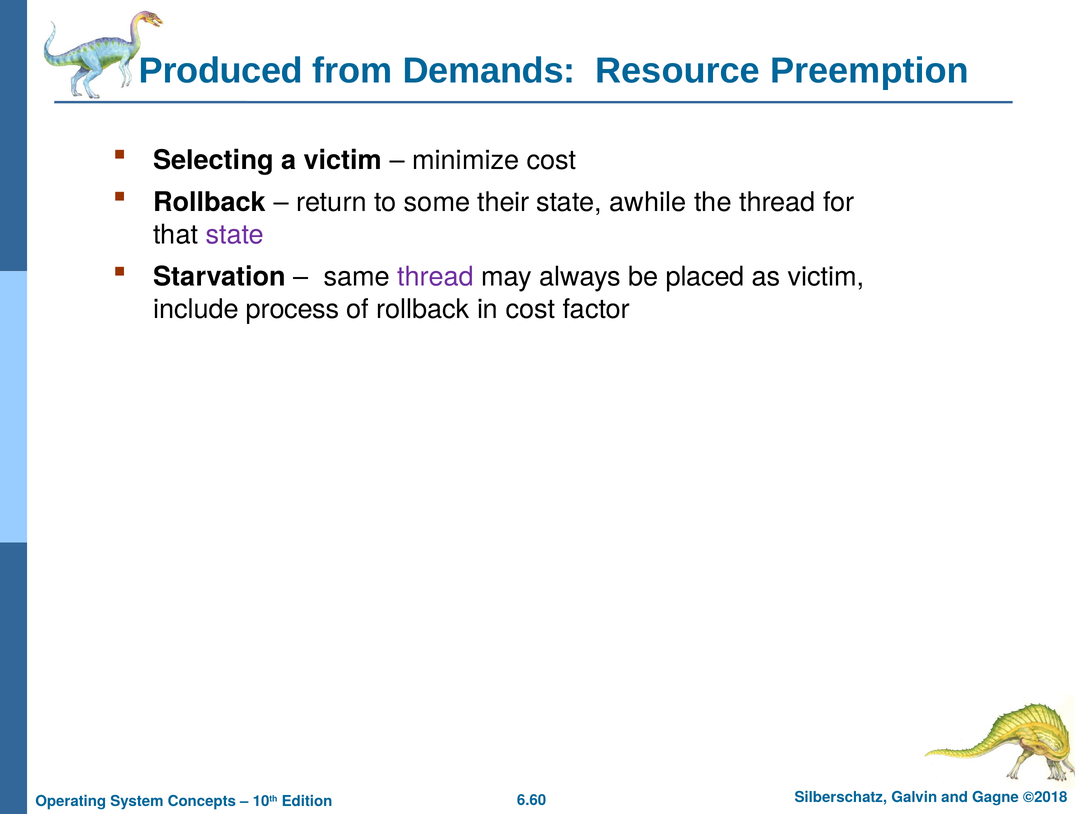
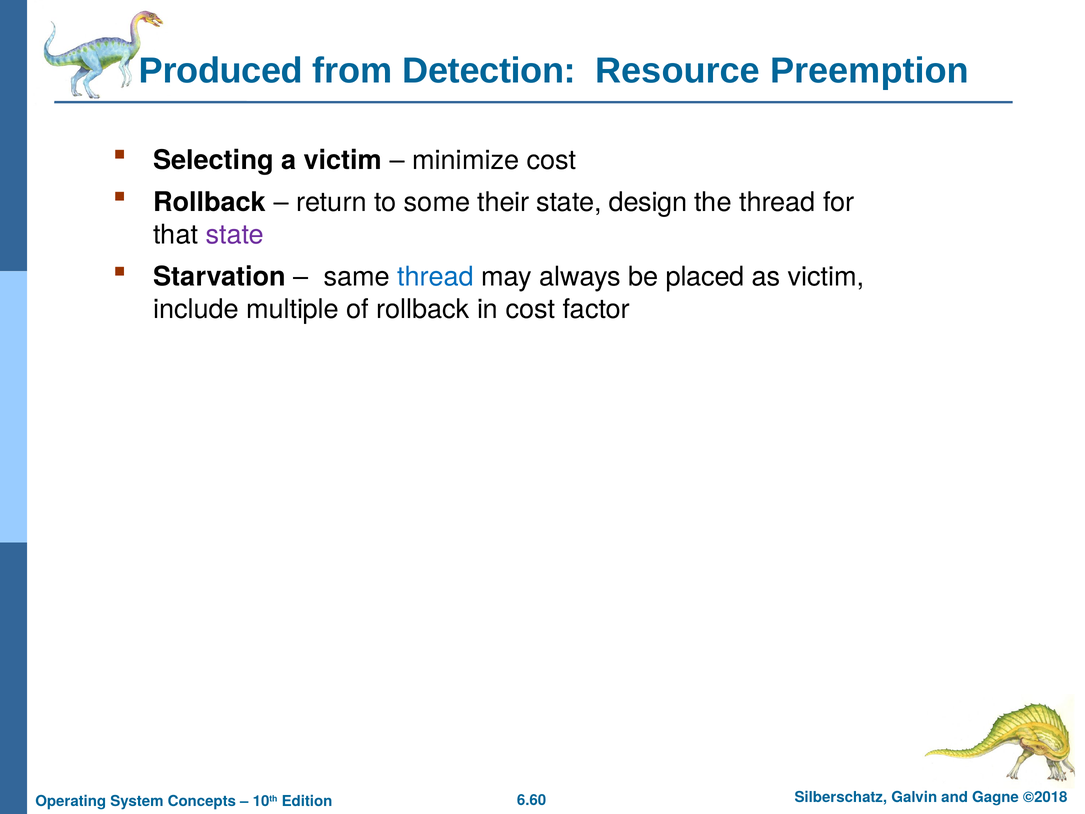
Demands: Demands -> Detection
awhile: awhile -> design
thread at (436, 277) colour: purple -> blue
process: process -> multiple
